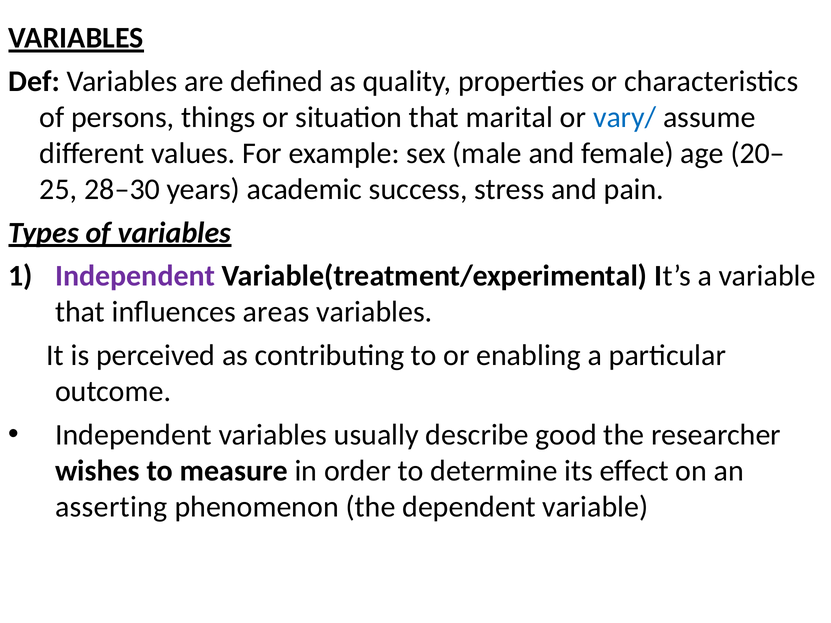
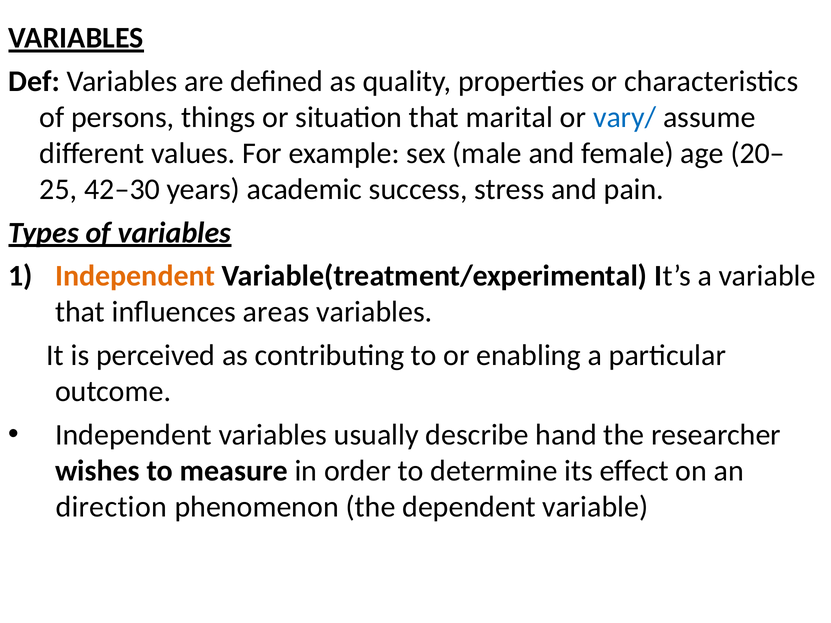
28–30: 28–30 -> 42–30
Independent at (135, 276) colour: purple -> orange
good: good -> hand
asserting: asserting -> direction
